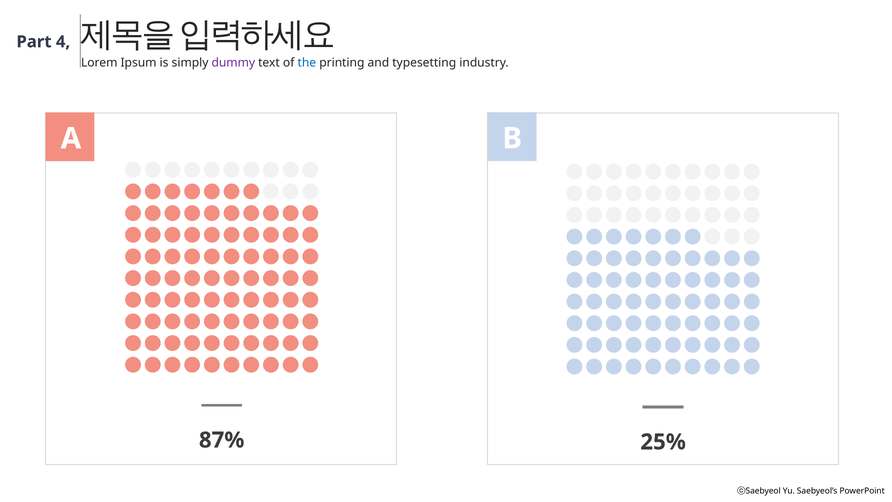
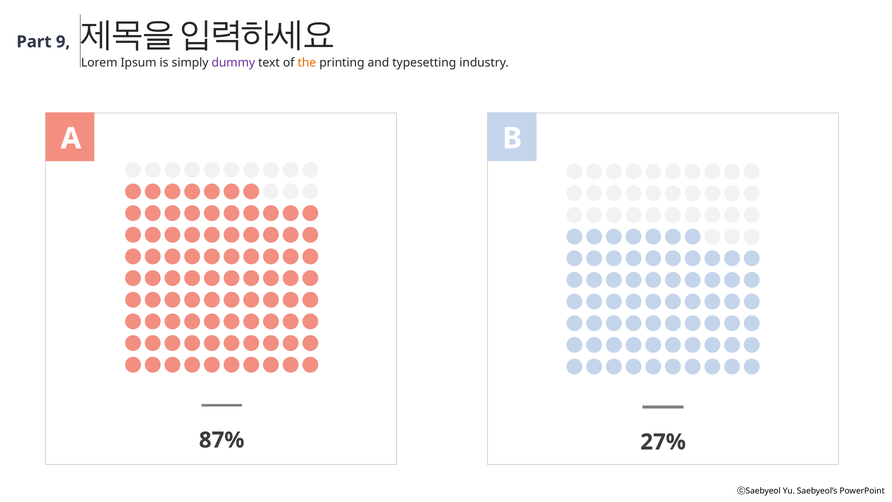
4: 4 -> 9
the colour: blue -> orange
25%: 25% -> 27%
